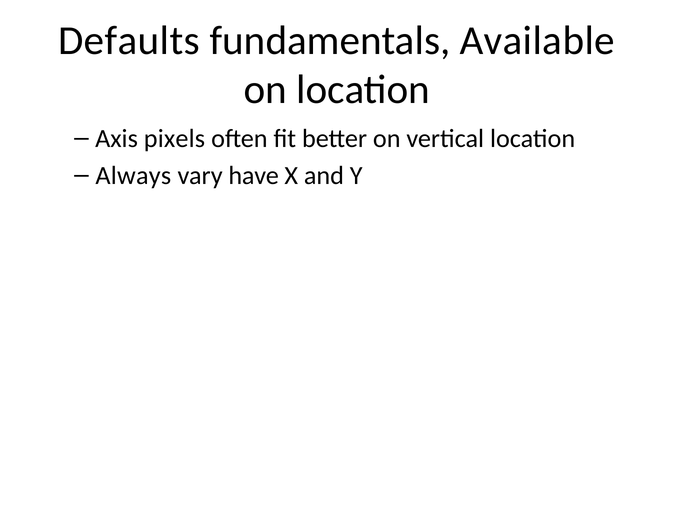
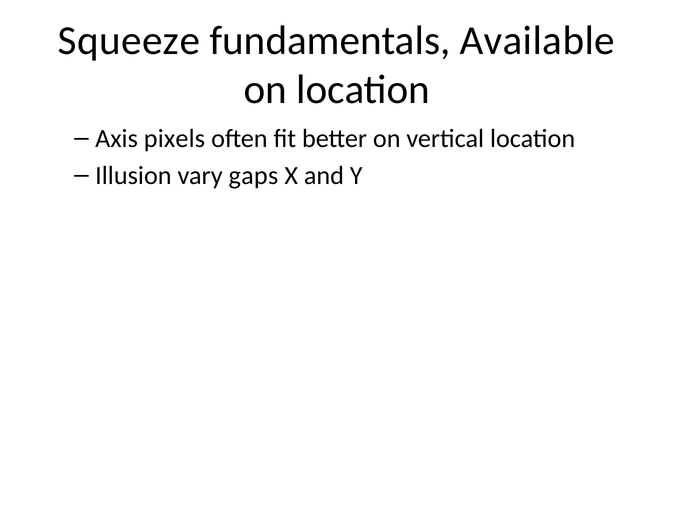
Defaults: Defaults -> Squeeze
Always: Always -> Illusion
have: have -> gaps
